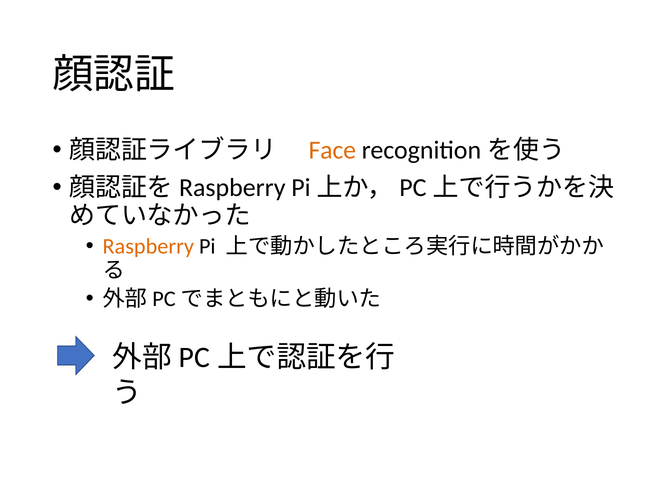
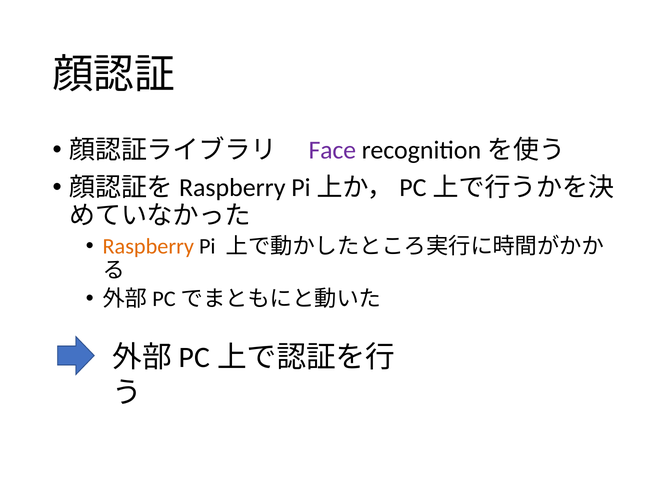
Face colour: orange -> purple
